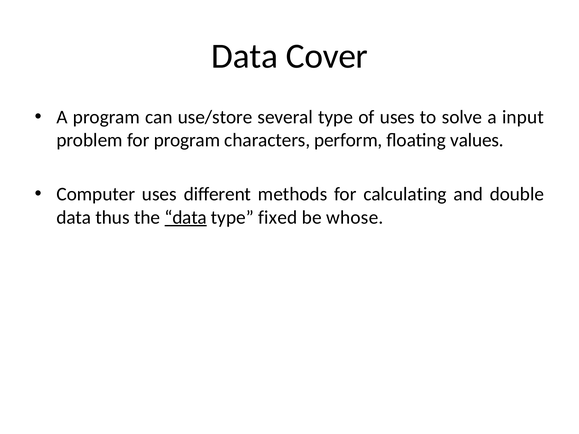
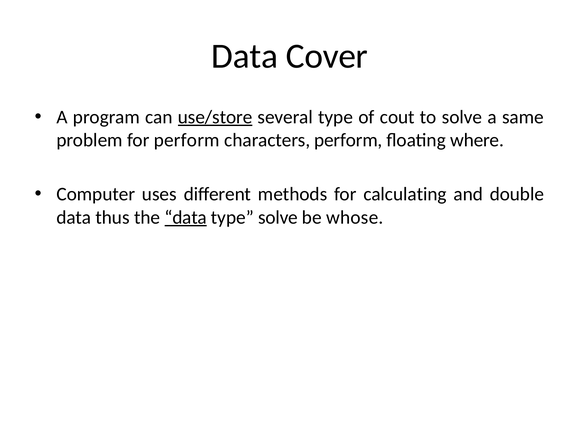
use/store underline: none -> present
of uses: uses -> cout
input: input -> same
for program: program -> perform
values: values -> where
type fixed: fixed -> solve
